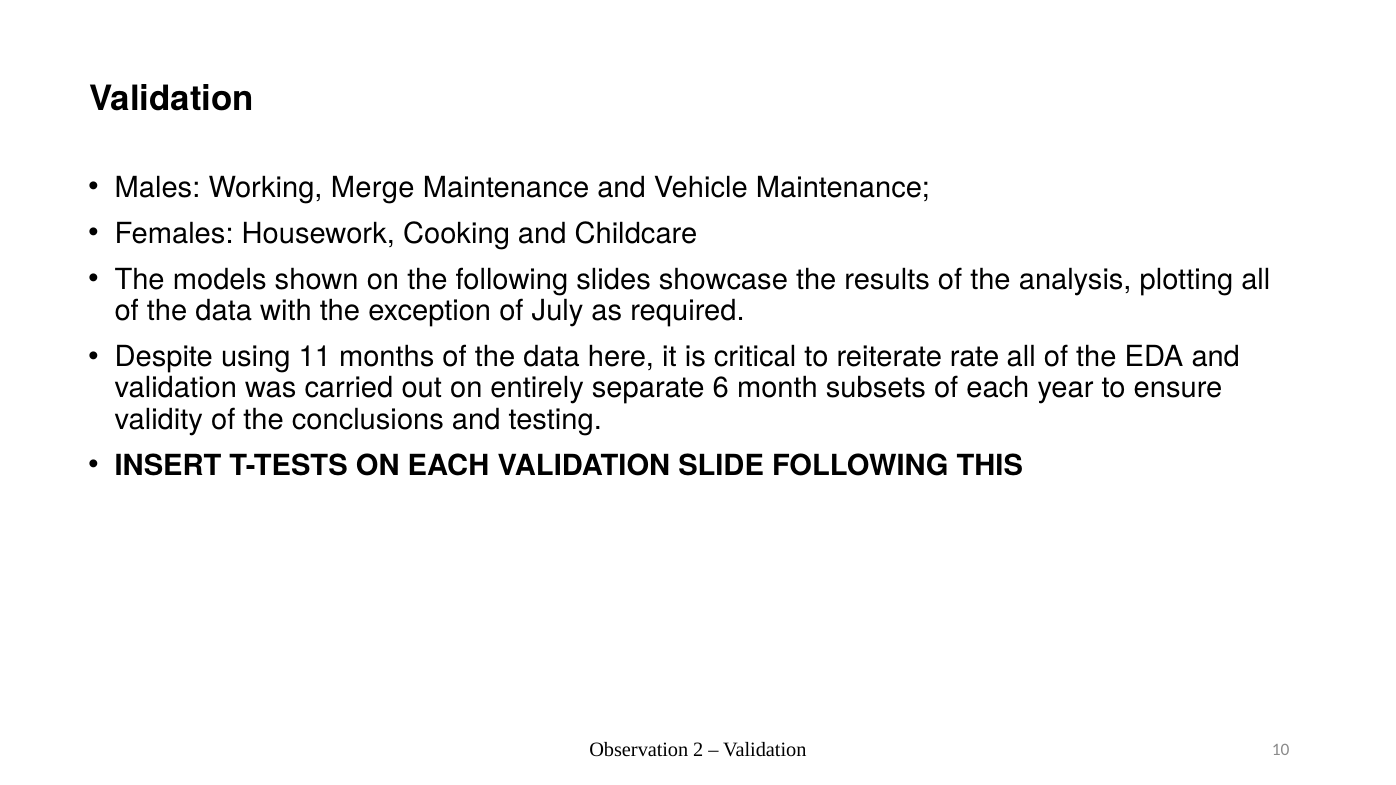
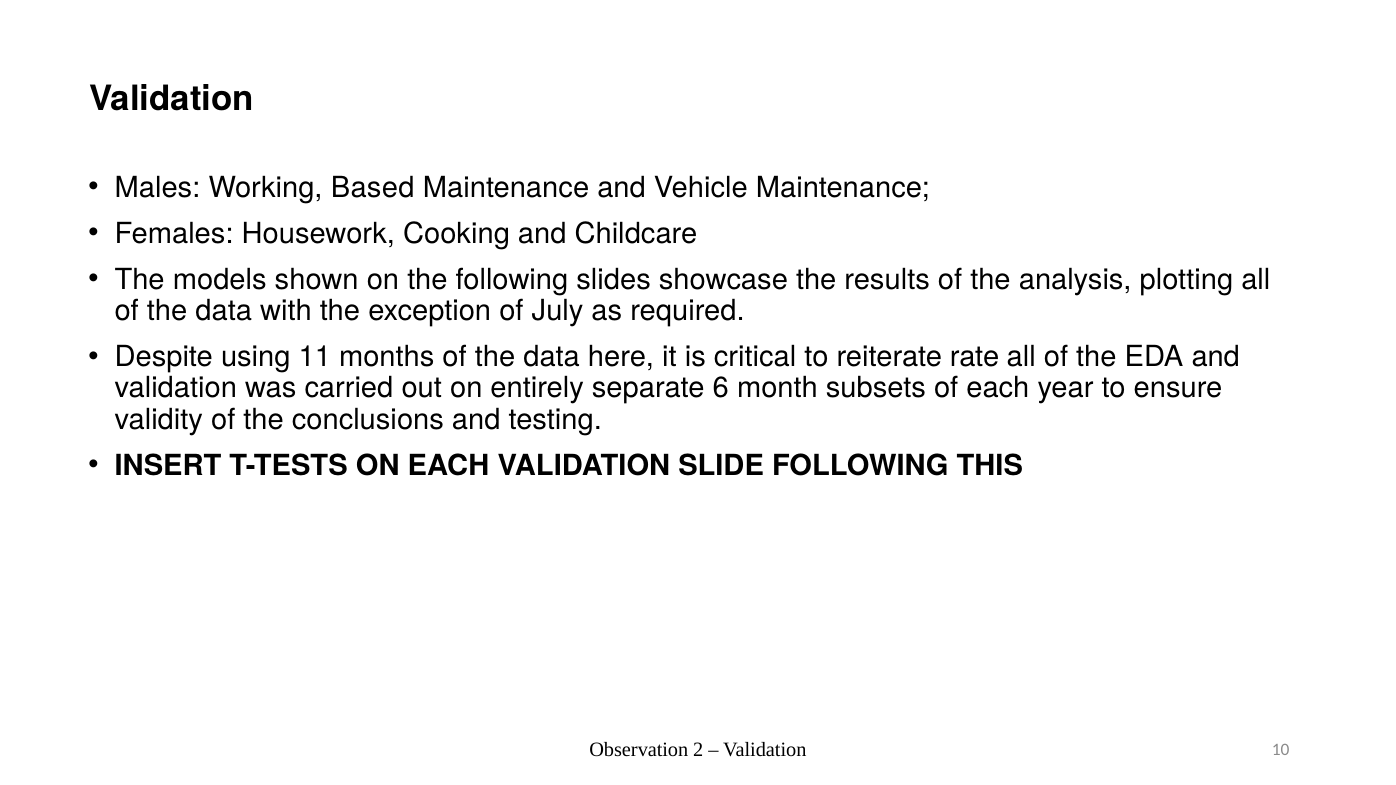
Merge: Merge -> Based
